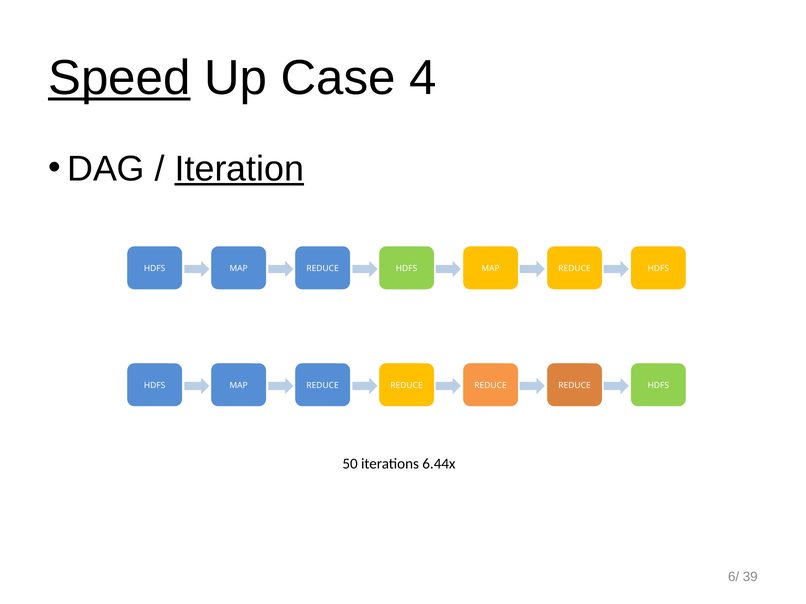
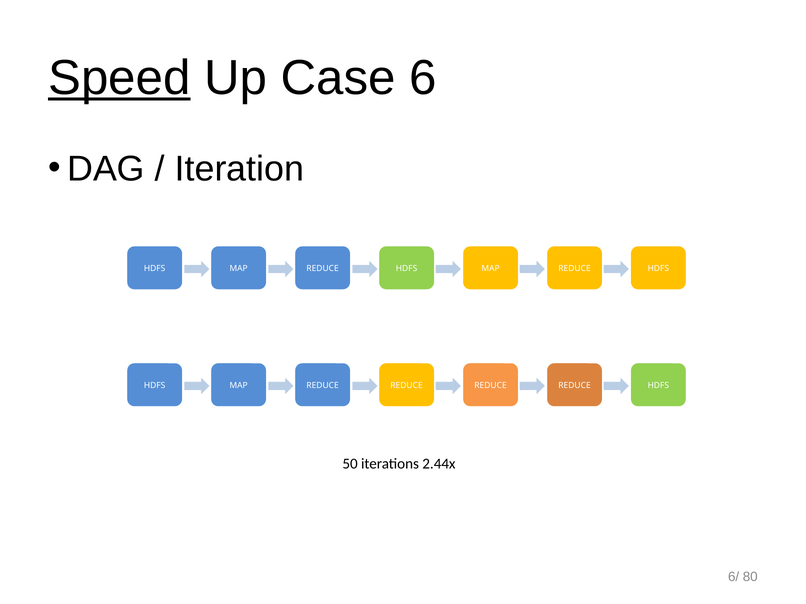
4: 4 -> 6
Iteration underline: present -> none
6.44x: 6.44x -> 2.44x
39: 39 -> 80
